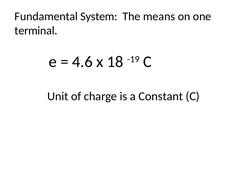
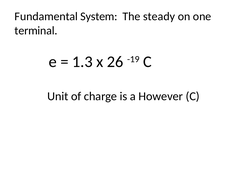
means: means -> steady
4.6: 4.6 -> 1.3
18: 18 -> 26
Constant: Constant -> However
